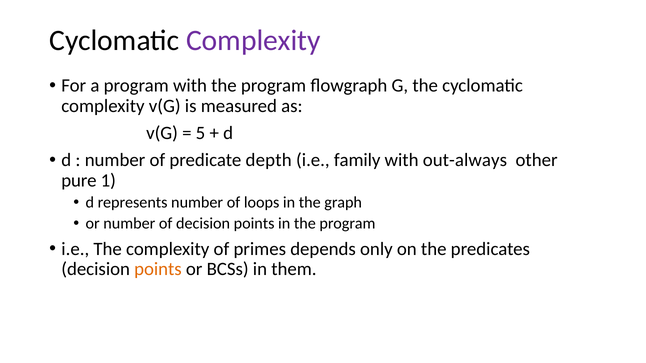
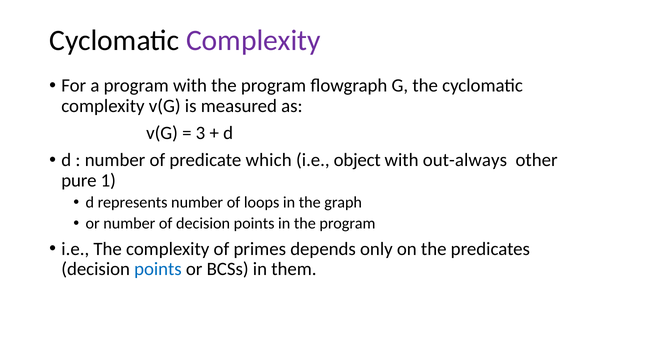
5: 5 -> 3
depth: depth -> which
family: family -> object
points at (158, 269) colour: orange -> blue
